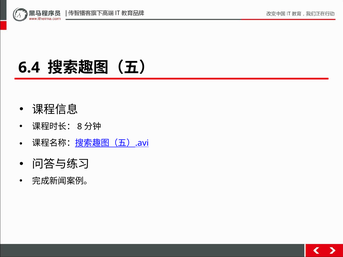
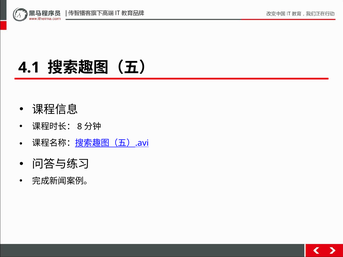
6.4: 6.4 -> 4.1
